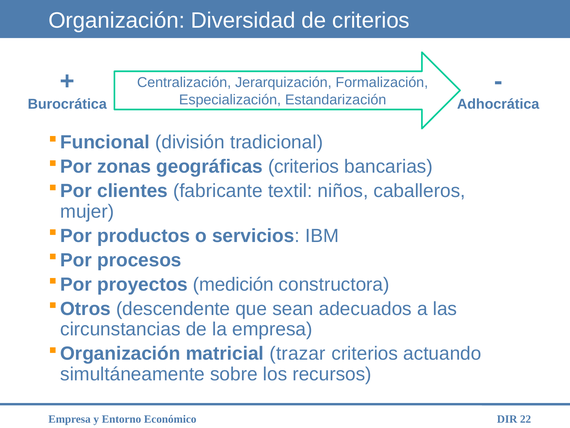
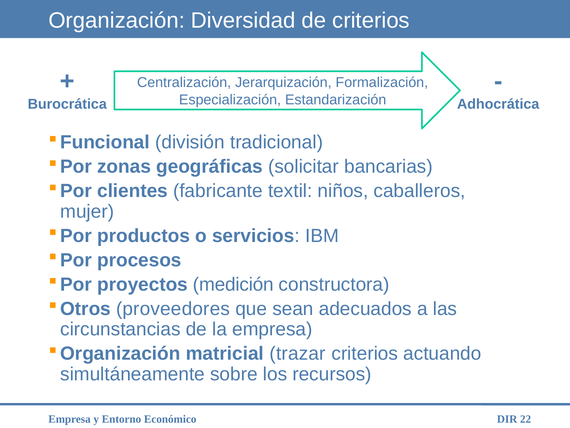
geográficas criterios: criterios -> solicitar
descendente: descendente -> proveedores
